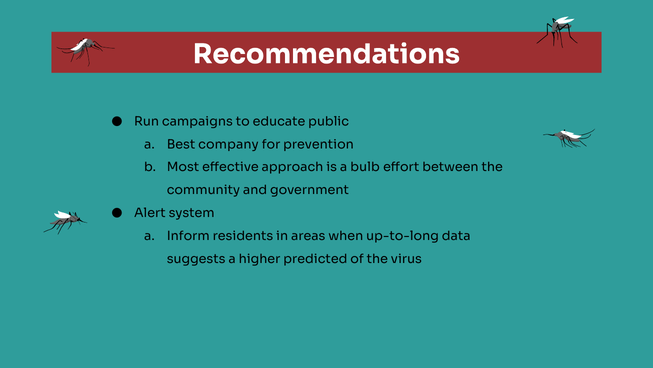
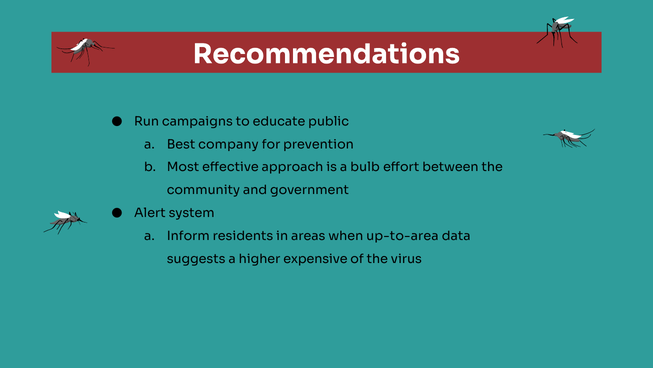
up-to-long: up-to-long -> up-to-area
predicted: predicted -> expensive
